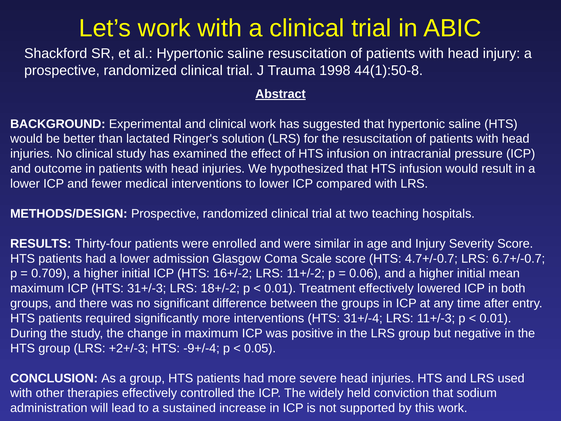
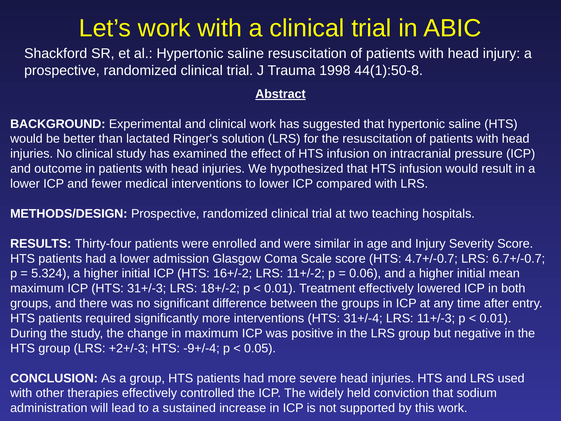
0.709: 0.709 -> 5.324
